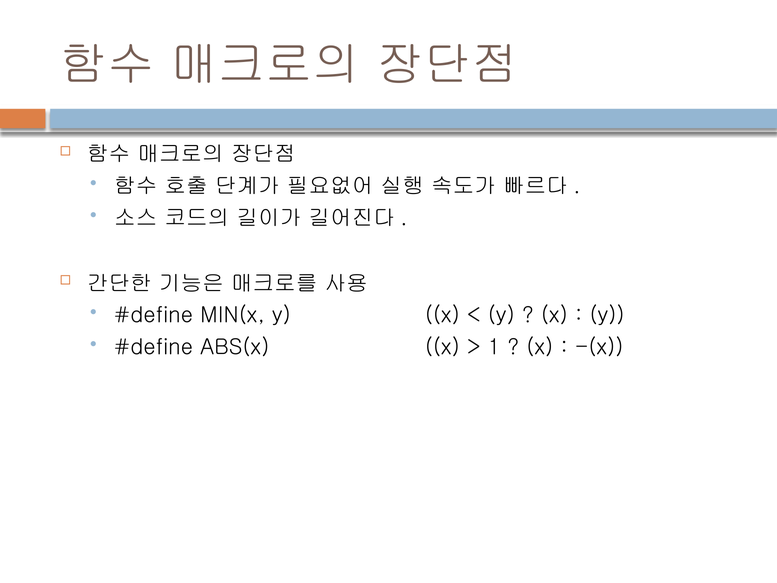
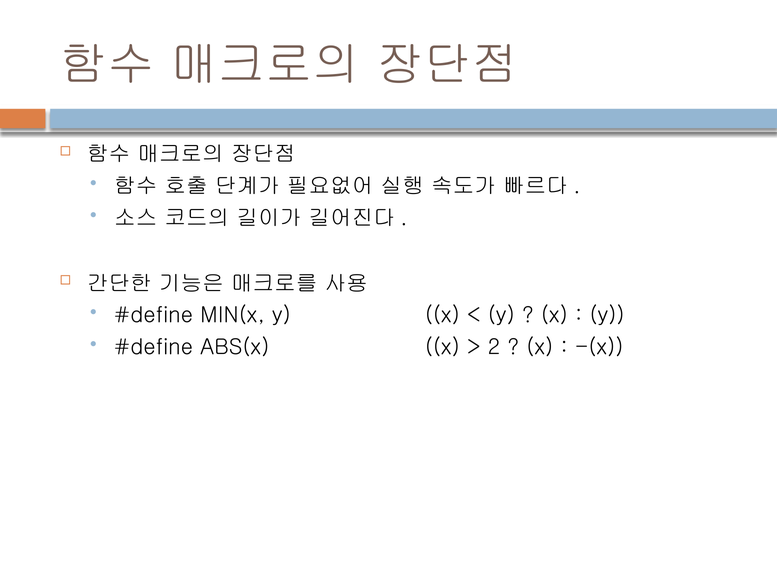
1: 1 -> 2
